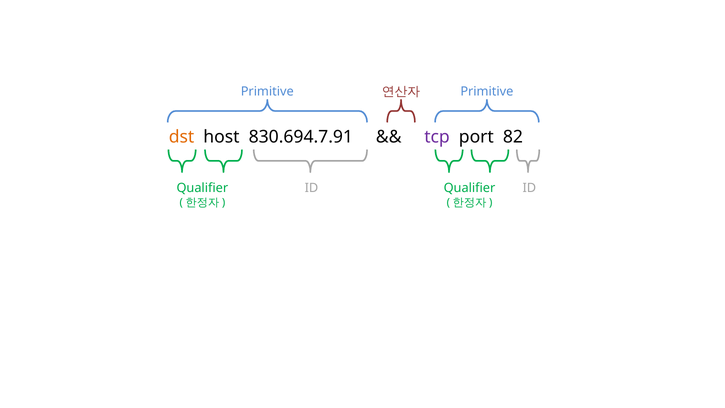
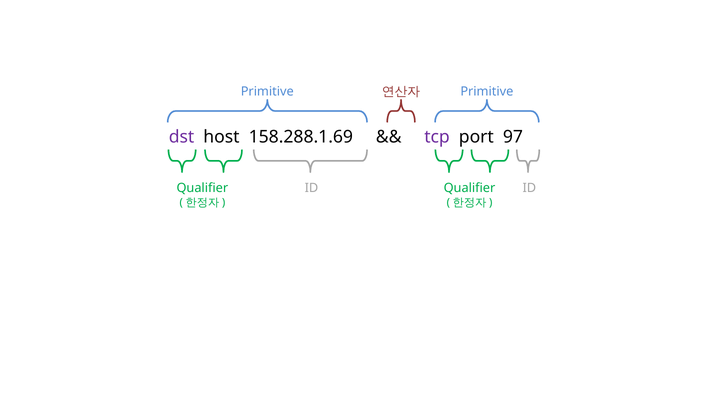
dst colour: orange -> purple
830.694.7.91: 830.694.7.91 -> 158.288.1.69
82: 82 -> 97
